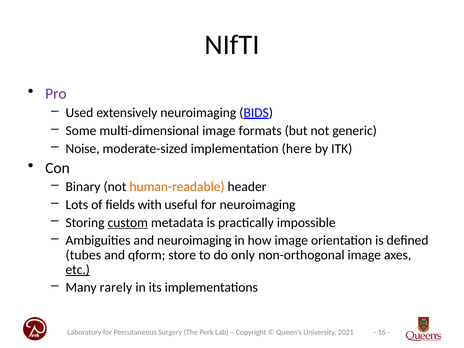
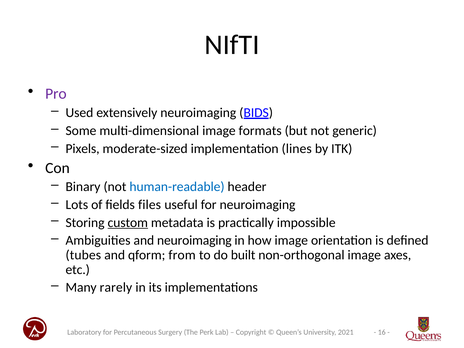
Noise: Noise -> Pixels
here: here -> lines
human-readable colour: orange -> blue
with: with -> files
store: store -> from
only: only -> built
etc underline: present -> none
